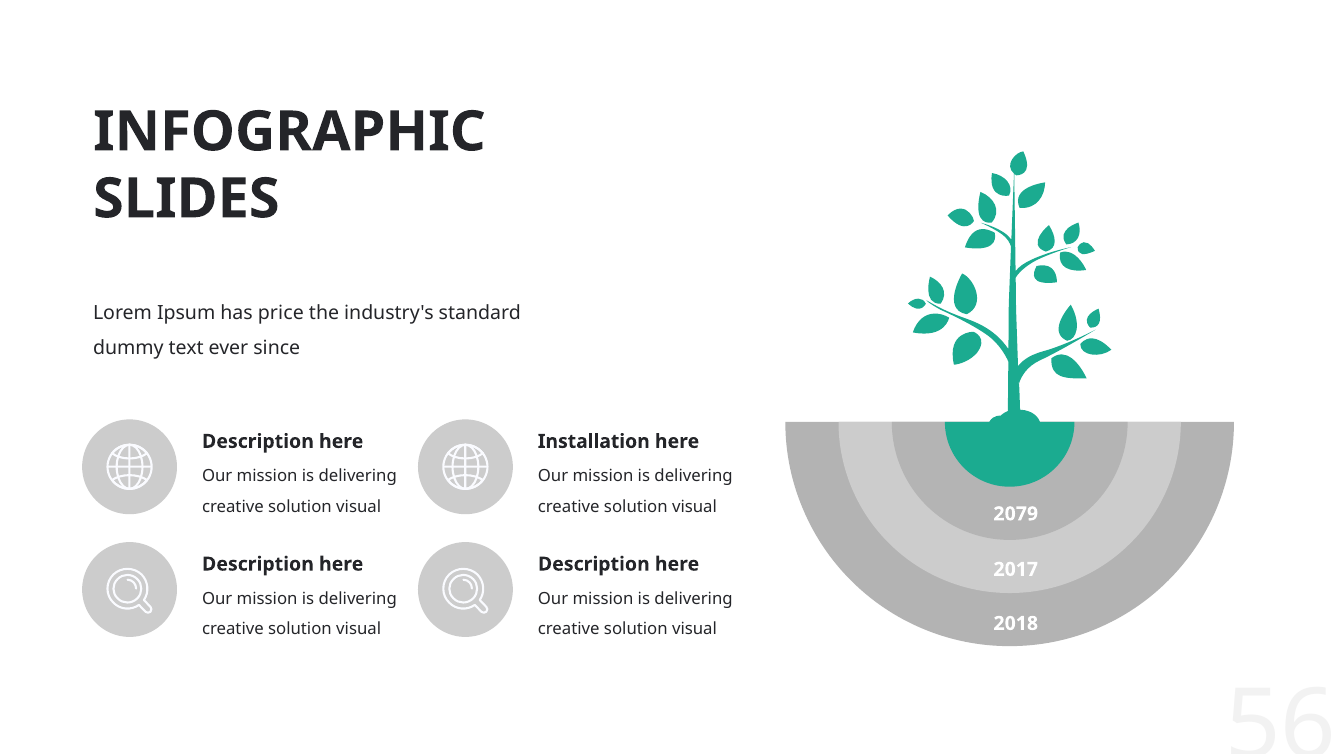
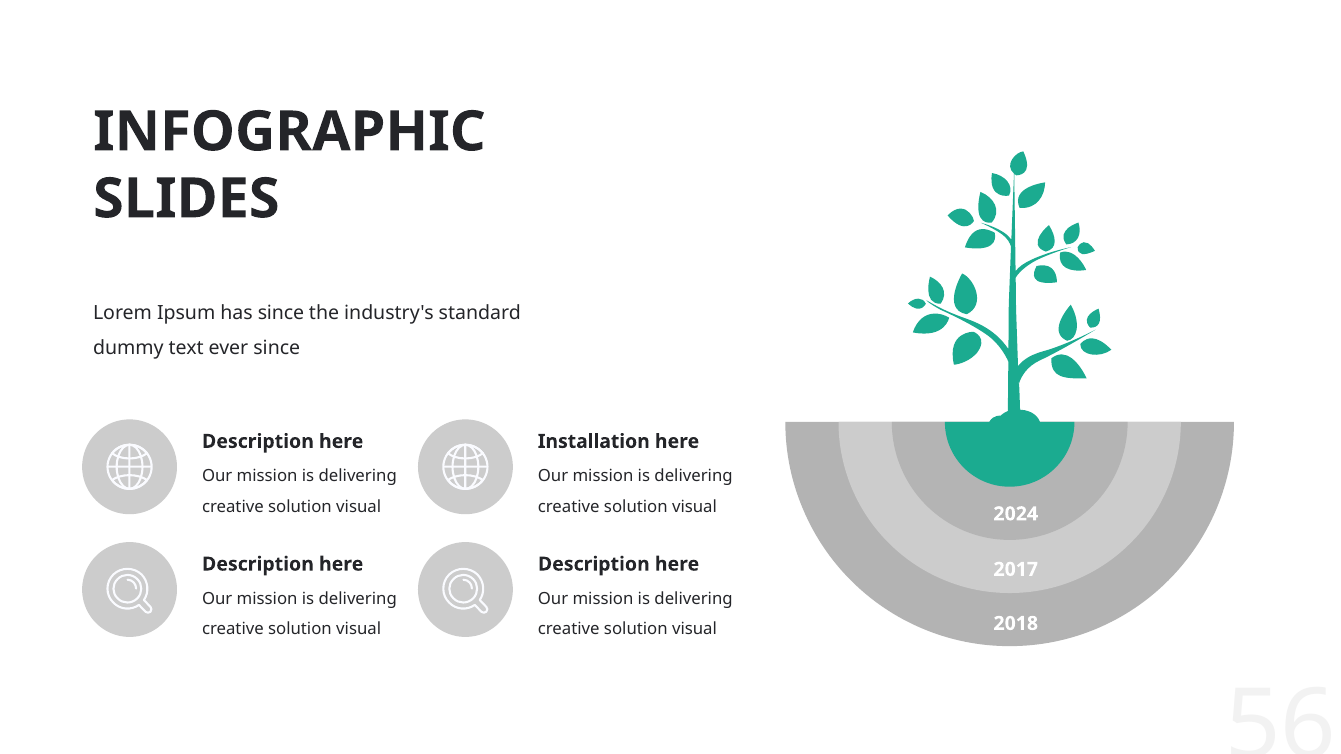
has price: price -> since
2079: 2079 -> 2024
